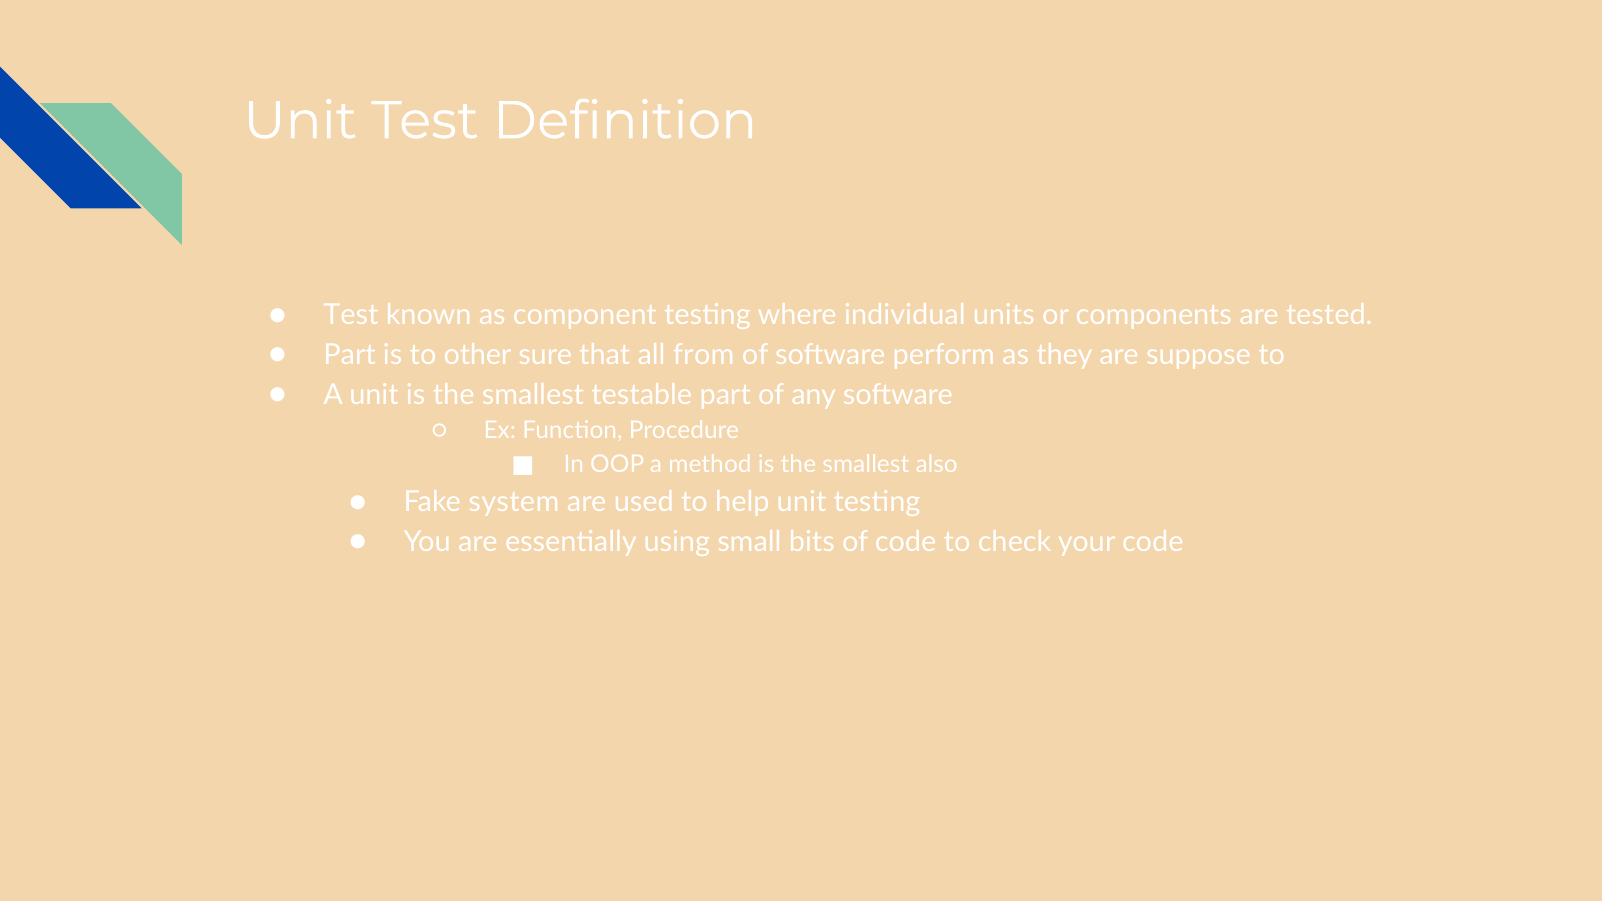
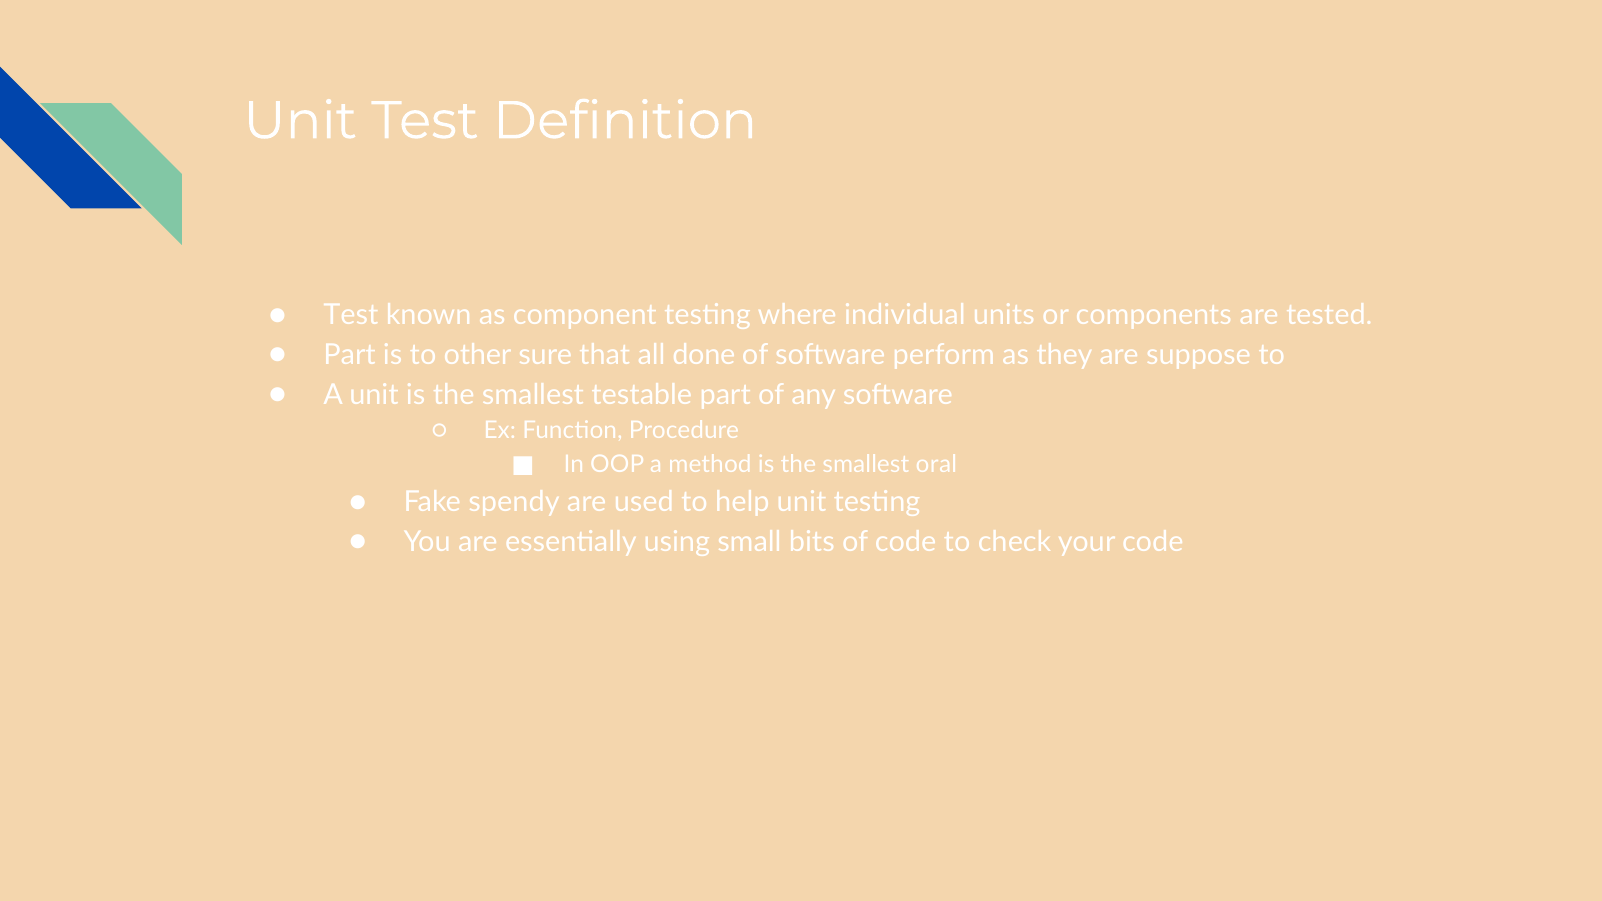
from: from -> done
also: also -> oral
system: system -> spendy
